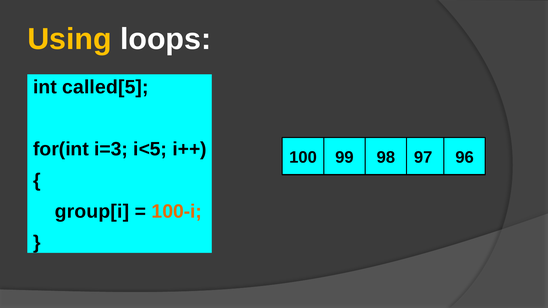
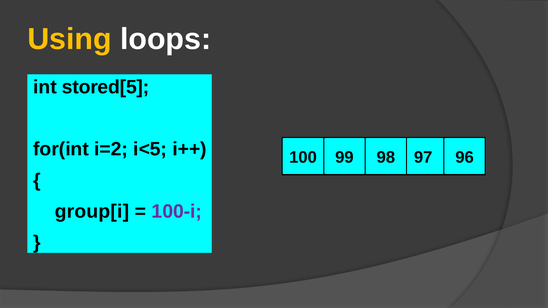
called[5: called[5 -> stored[5
i=3: i=3 -> i=2
100-i colour: orange -> purple
